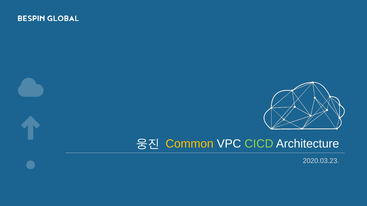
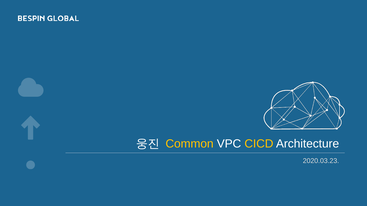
CICD colour: light green -> yellow
